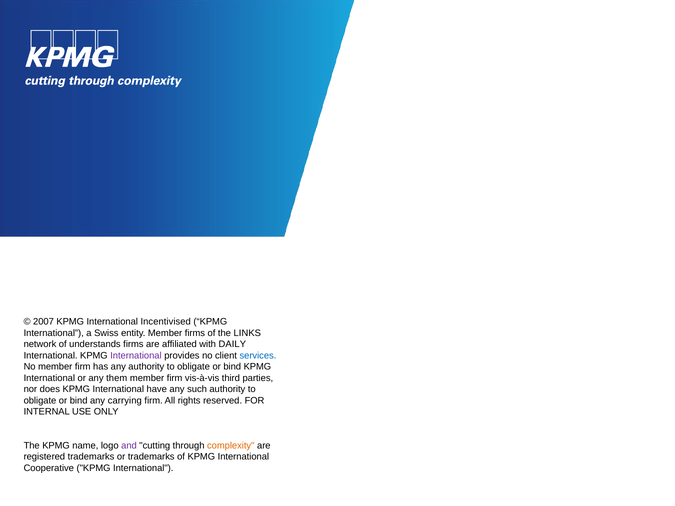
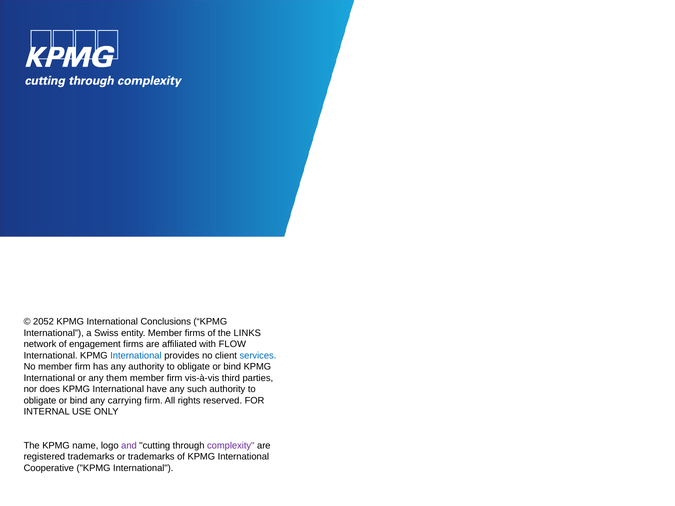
2007: 2007 -> 2052
Incentivised: Incentivised -> Conclusions
understands: understands -> engagement
DAILY: DAILY -> FLOW
International at (136, 356) colour: purple -> blue
complexity colour: orange -> purple
